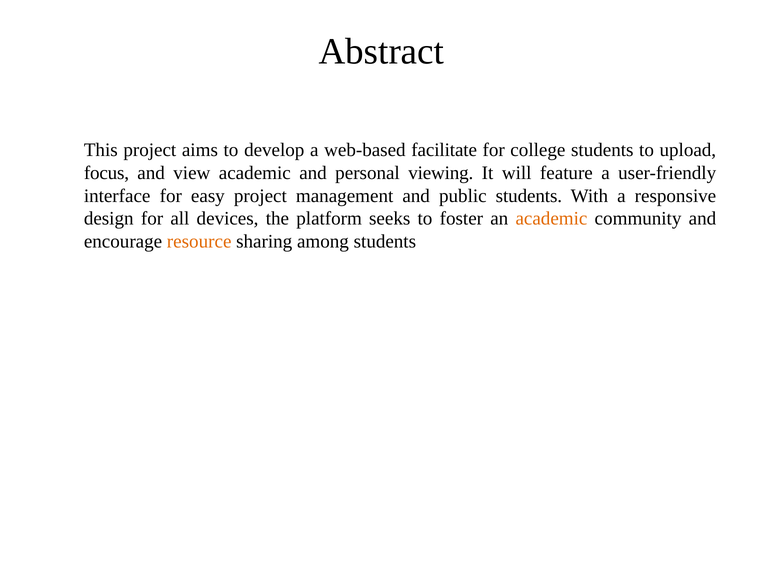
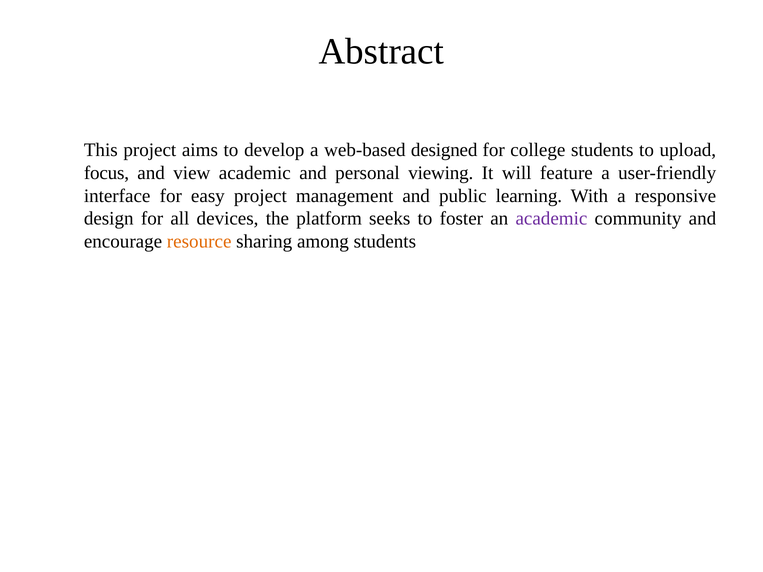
facilitate: facilitate -> designed
public students: students -> learning
academic at (551, 219) colour: orange -> purple
